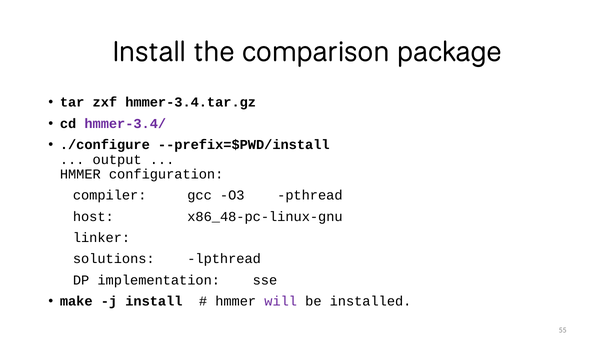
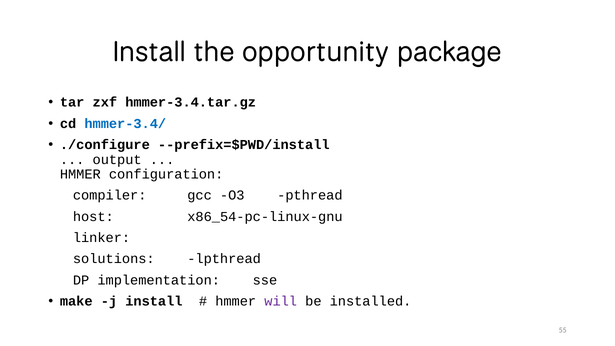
comparison: comparison -> opportunity
hmmer-3.4/ colour: purple -> blue
x86_48-pc-linux-gnu: x86_48-pc-linux-gnu -> x86_54-pc-linux-gnu
